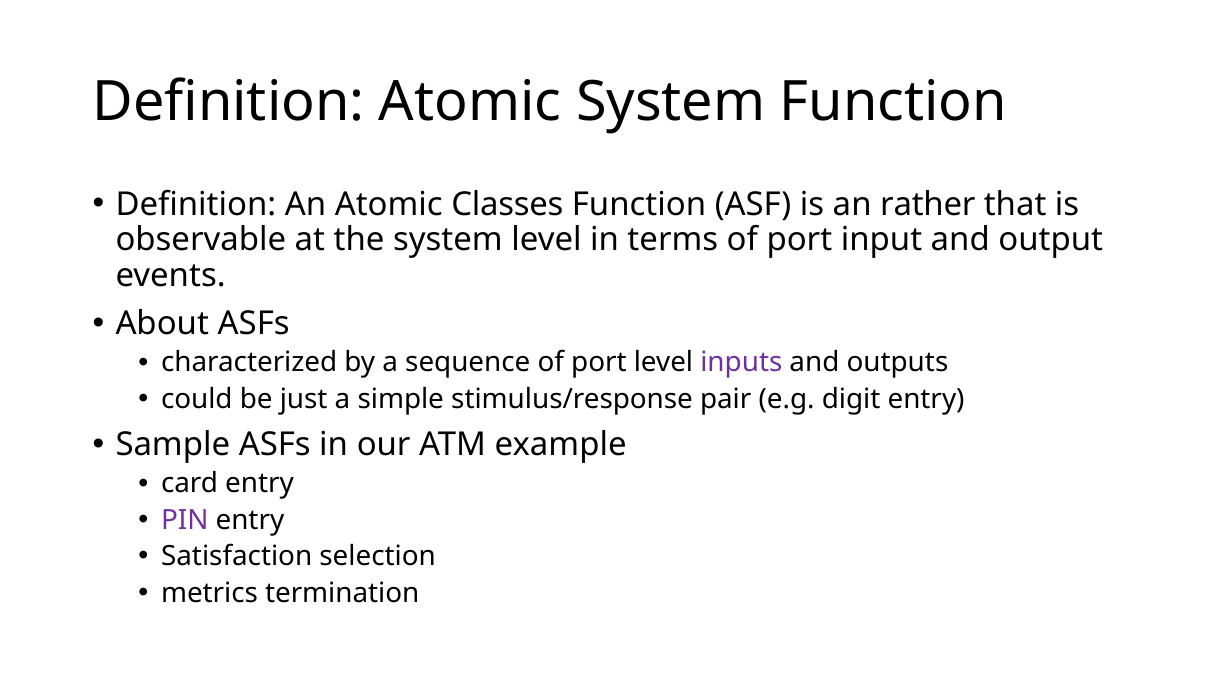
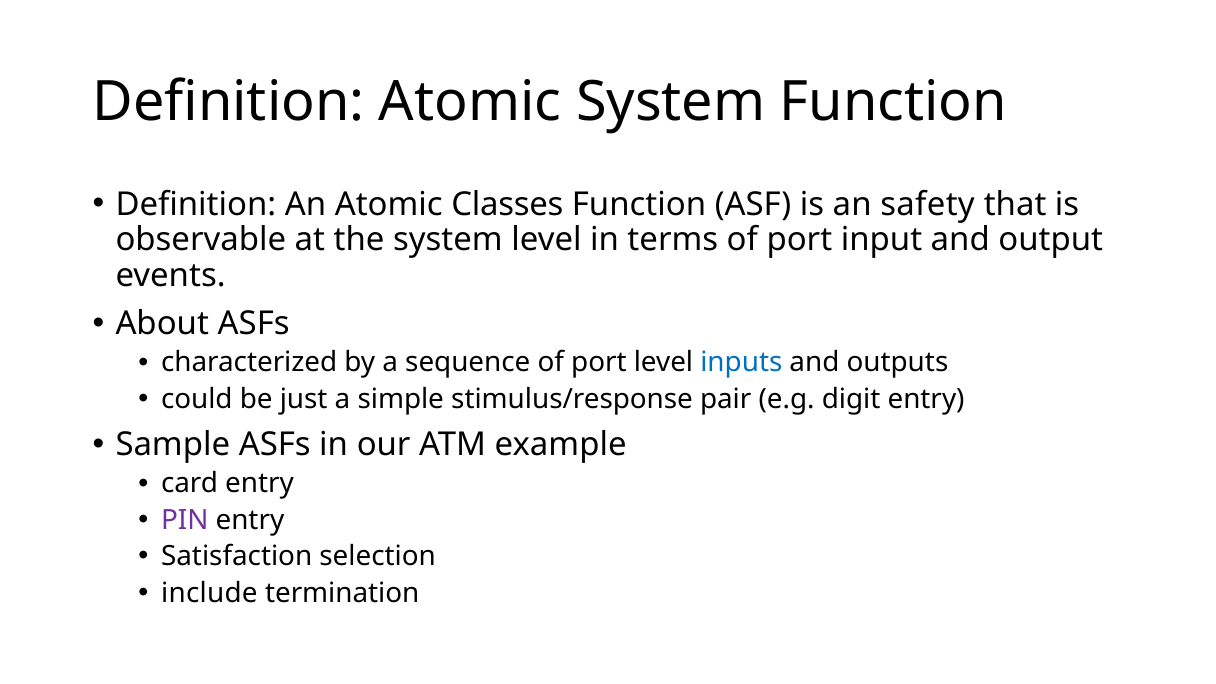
rather: rather -> safety
inputs colour: purple -> blue
metrics: metrics -> include
